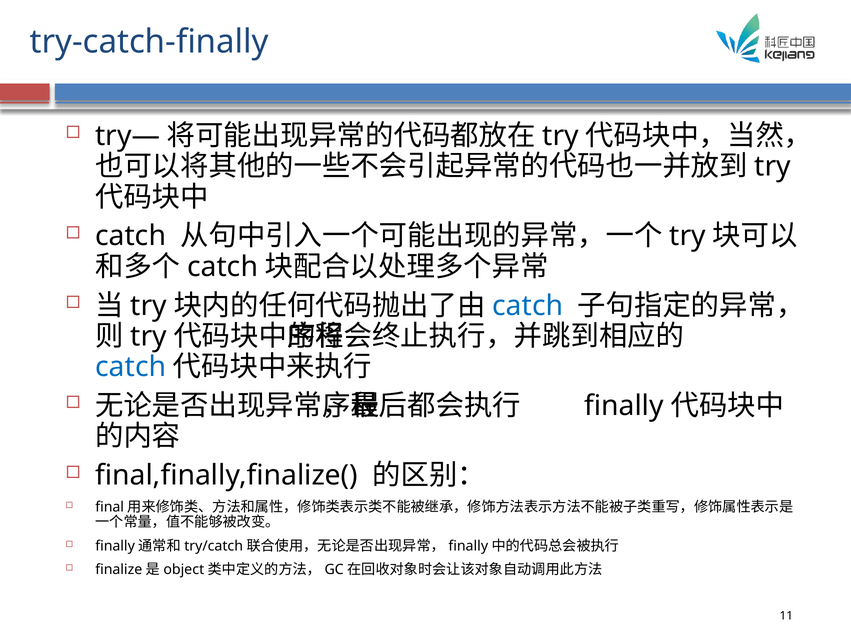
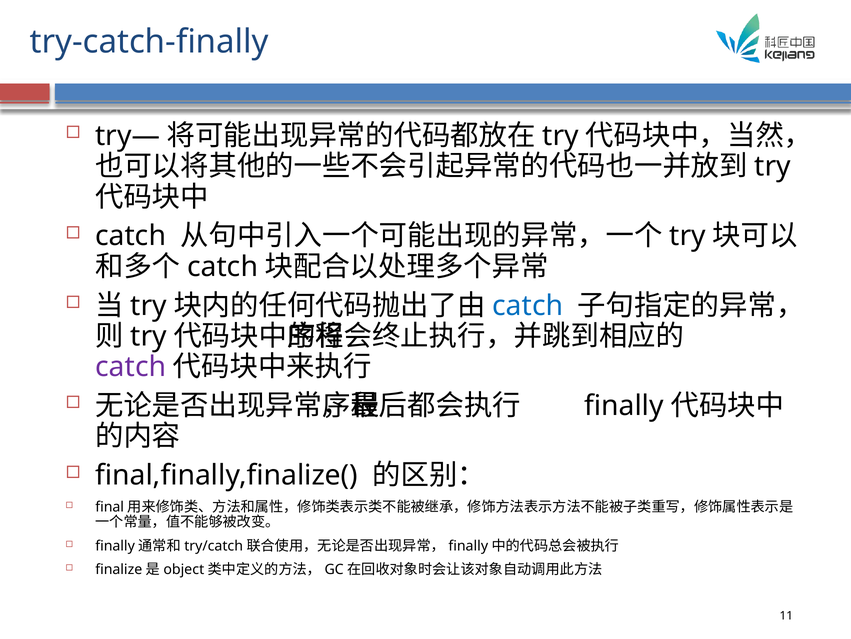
catch at (131, 367) colour: blue -> purple
